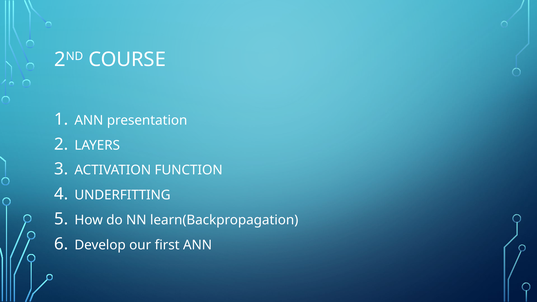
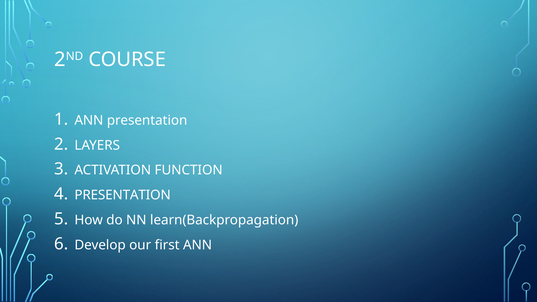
UNDERFITTING at (123, 195): UNDERFITTING -> PRESENTATION
